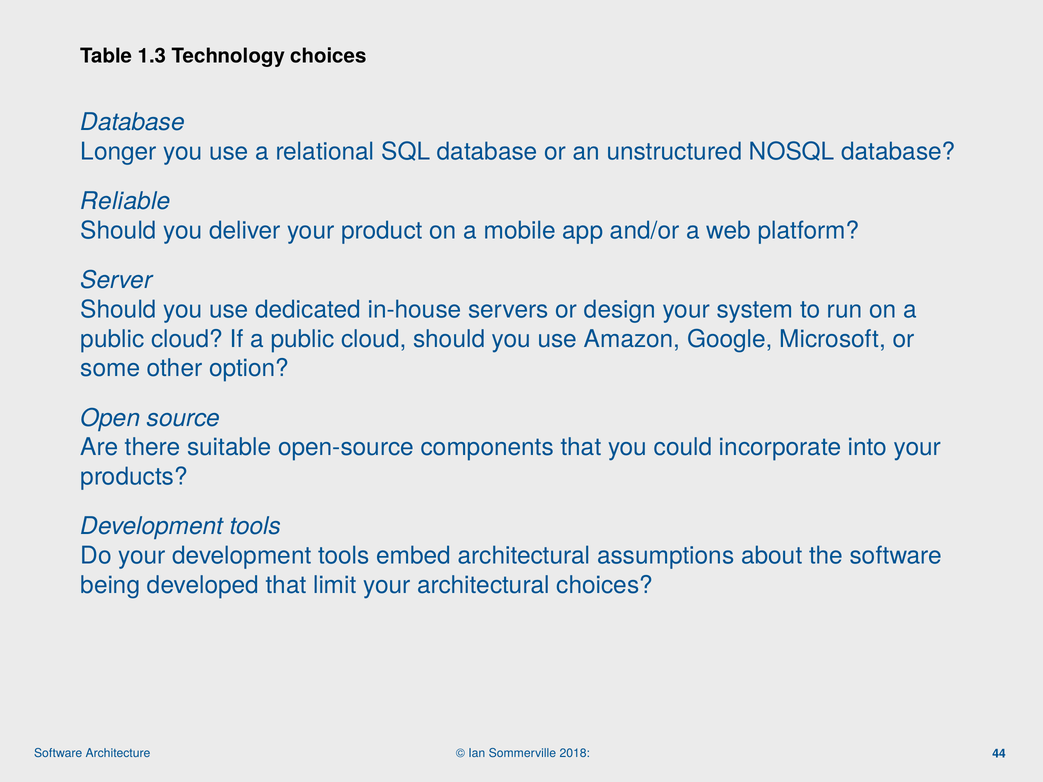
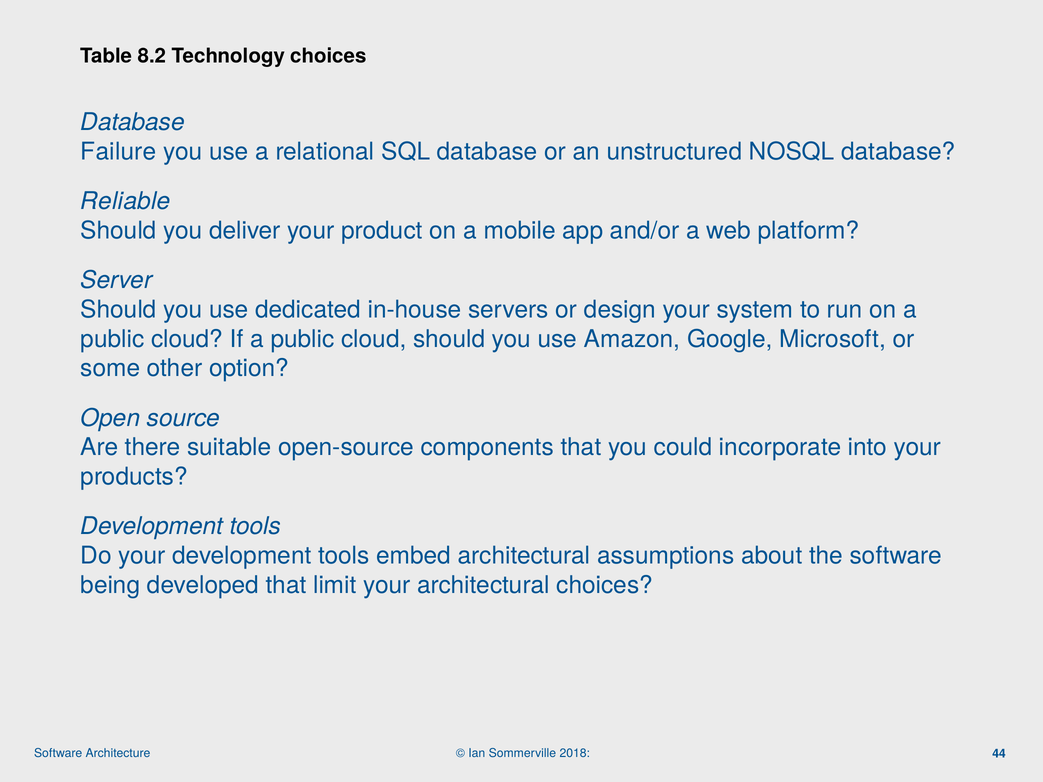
1.3: 1.3 -> 8.2
Longer: Longer -> Failure
